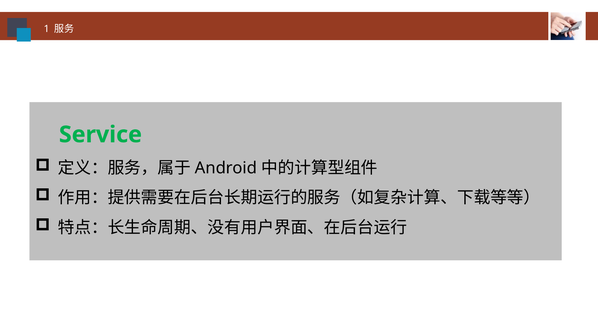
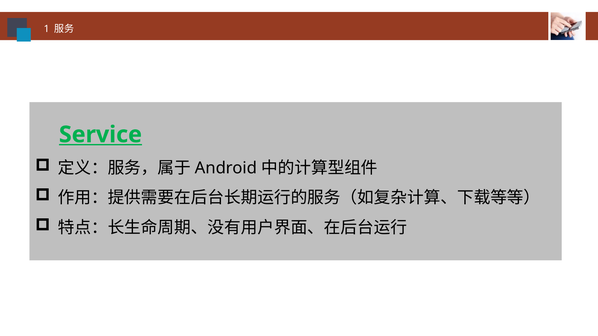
Service underline: none -> present
